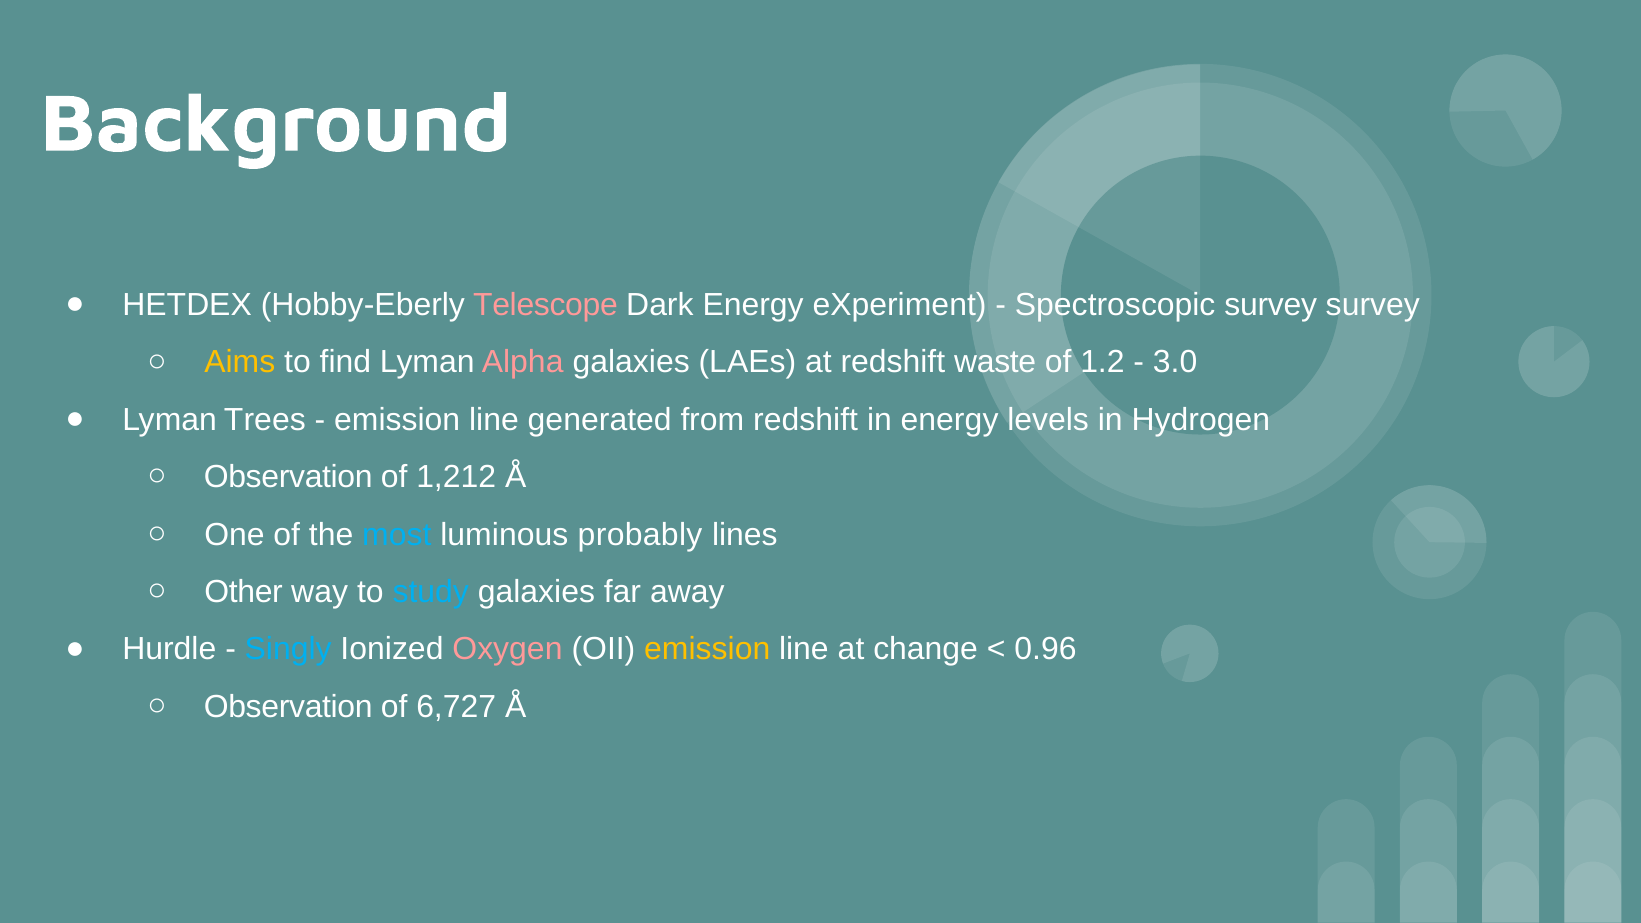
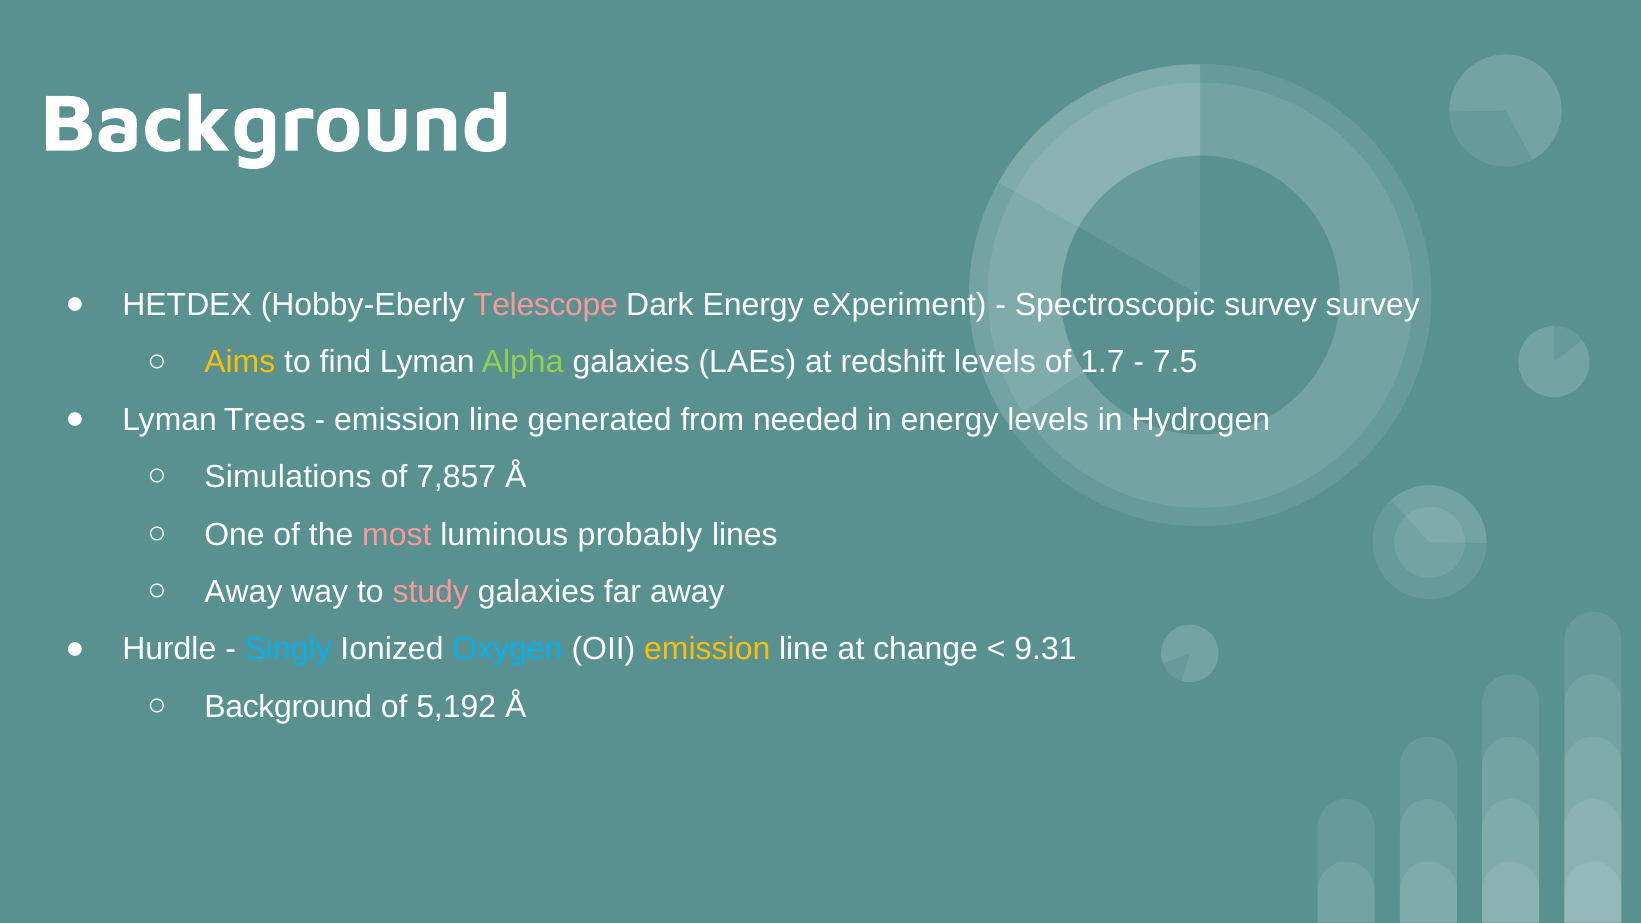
Alpha colour: pink -> light green
redshift waste: waste -> levels
1.2: 1.2 -> 1.7
3.0: 3.0 -> 7.5
from redshift: redshift -> needed
Observation at (288, 477): Observation -> Simulations
1,212: 1,212 -> 7,857
most colour: light blue -> pink
Other at (244, 592): Other -> Away
study colour: light blue -> pink
Oxygen colour: pink -> light blue
0.96: 0.96 -> 9.31
Observation at (288, 707): Observation -> Background
6,727: 6,727 -> 5,192
